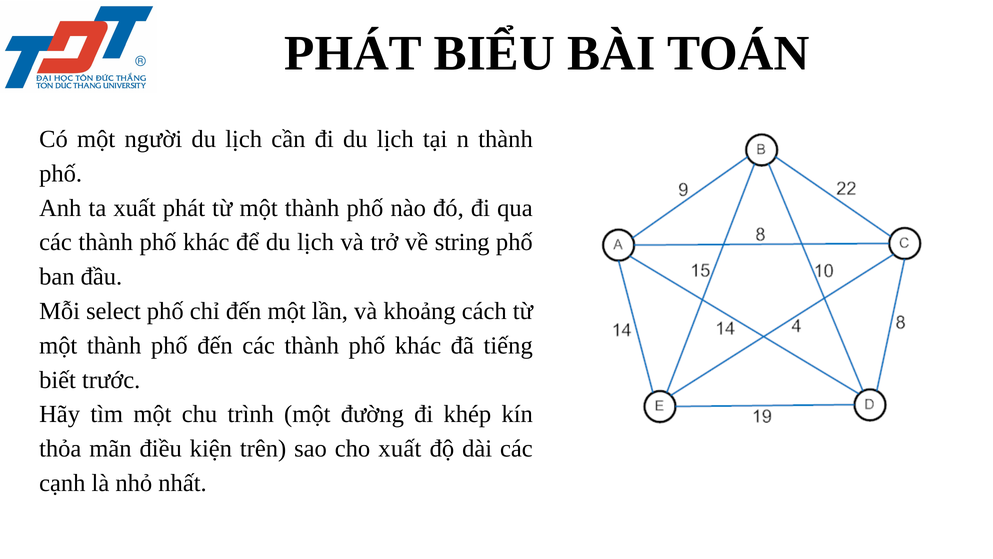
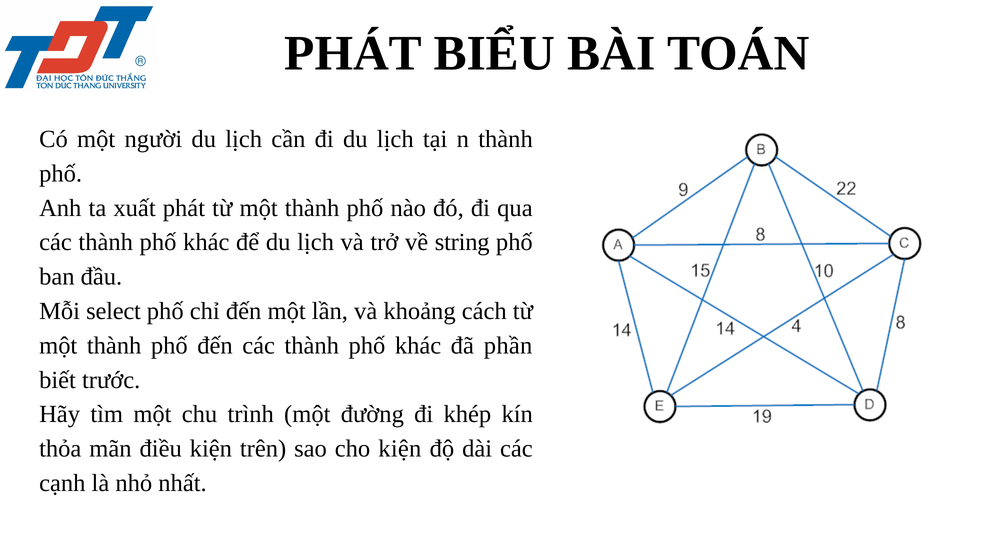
tiếng: tiếng -> phần
cho xuất: xuất -> kiện
